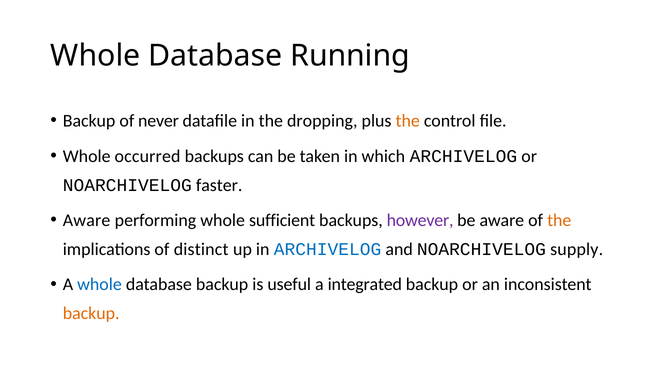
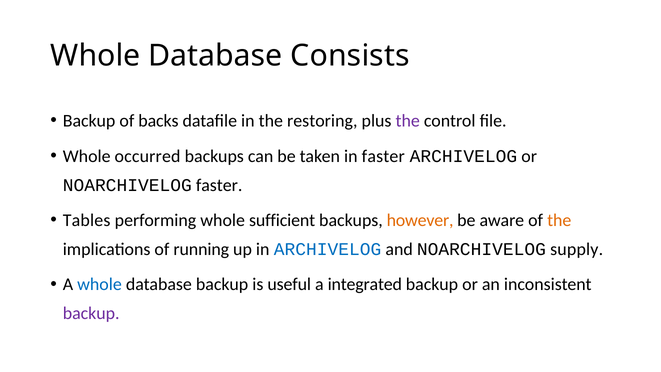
Running: Running -> Consists
never: never -> backs
dropping: dropping -> restoring
the at (408, 121) colour: orange -> purple
in which: which -> faster
Aware at (87, 220): Aware -> Tables
however colour: purple -> orange
distinct: distinct -> running
backup at (91, 313) colour: orange -> purple
